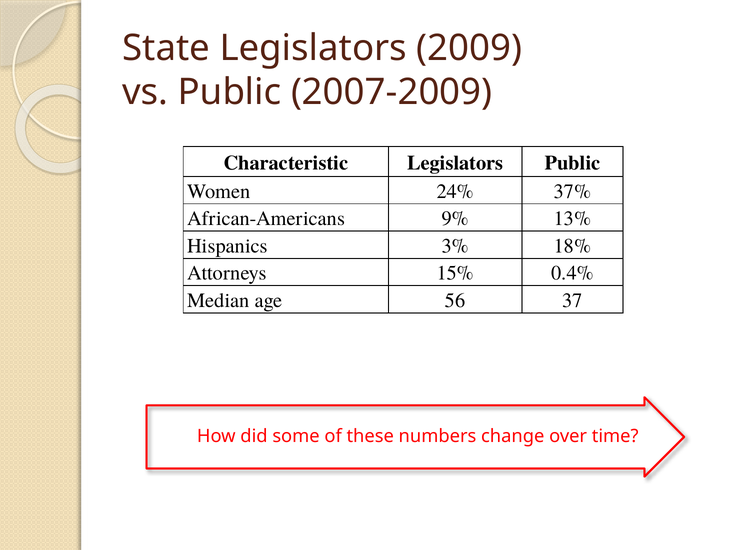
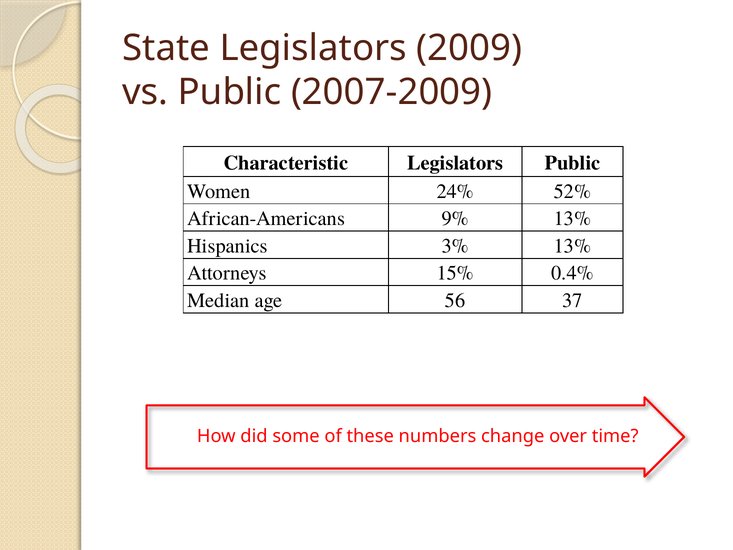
37%: 37% -> 52%
3% 18%: 18% -> 13%
